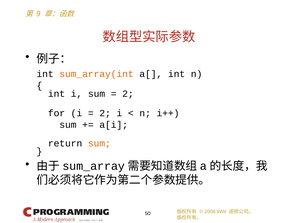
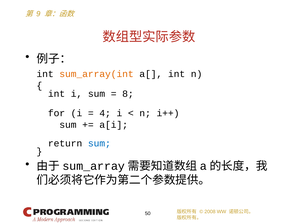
2 at (128, 94): 2 -> 8
2 at (105, 113): 2 -> 4
sum at (99, 144) colour: orange -> blue
